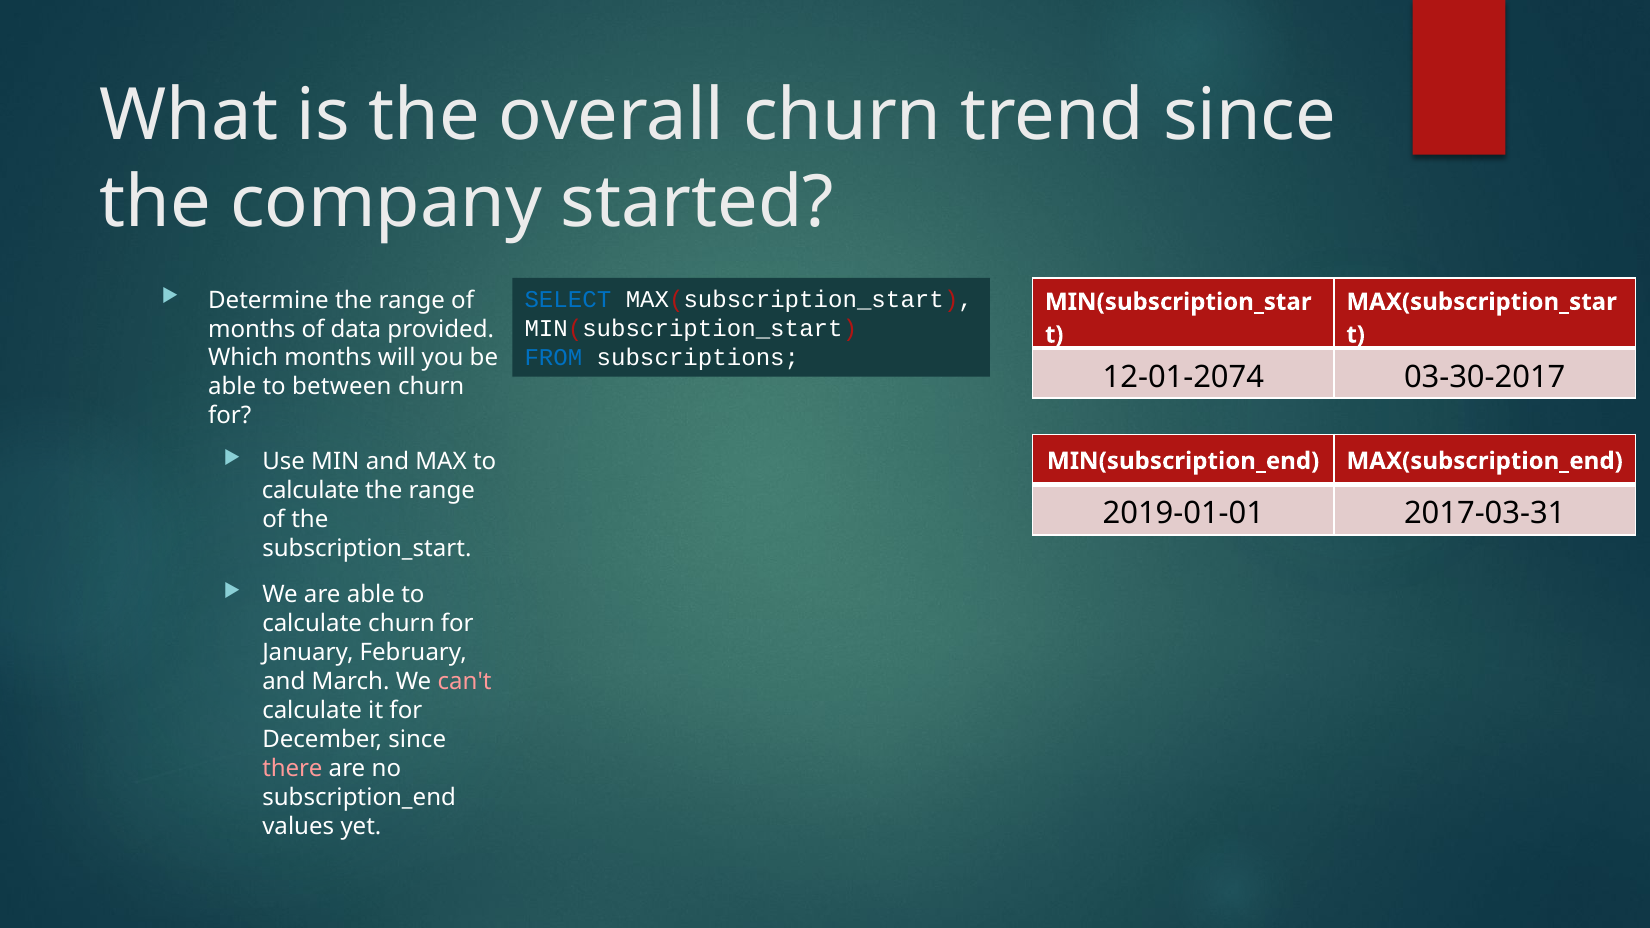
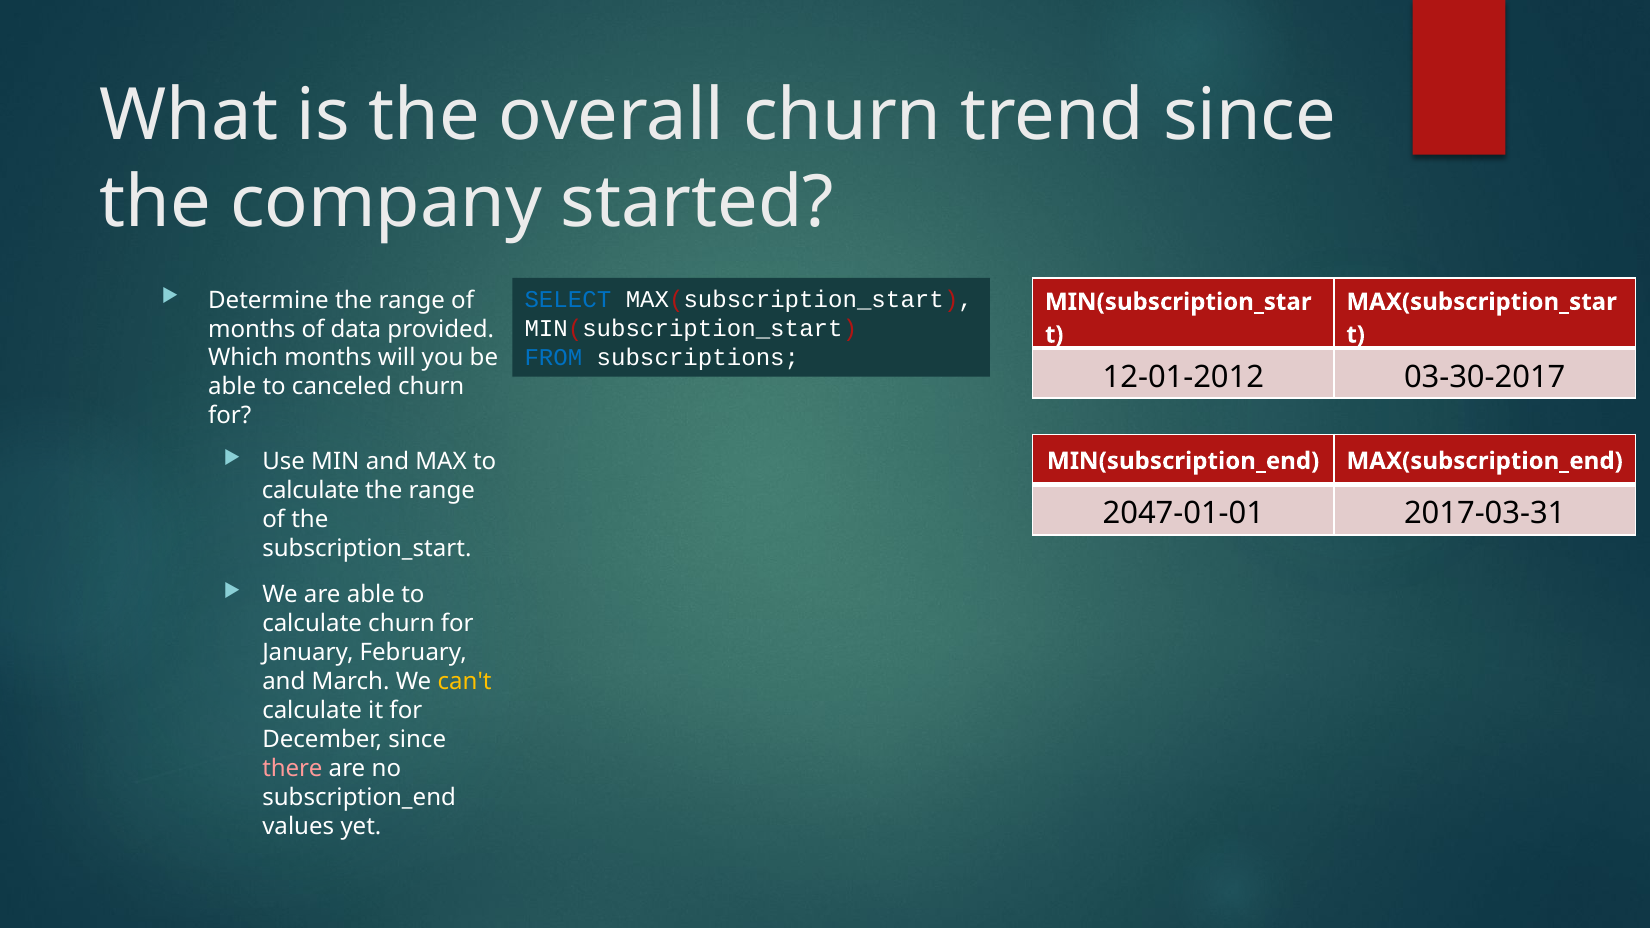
12-01-2074: 12-01-2074 -> 12-01-2012
between: between -> canceled
2019-01-01: 2019-01-01 -> 2047-01-01
can't colour: pink -> yellow
